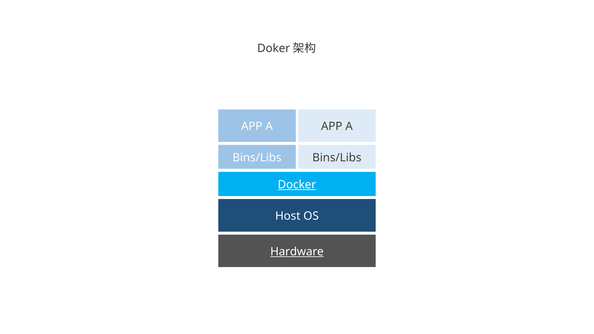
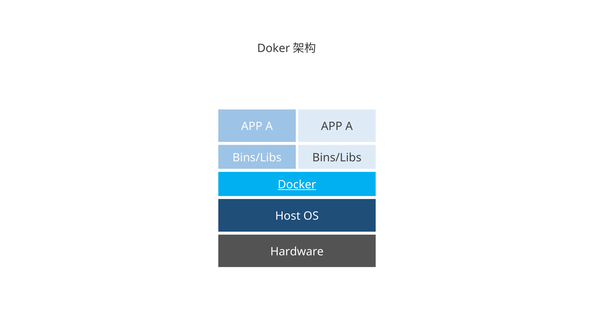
Hardware underline: present -> none
